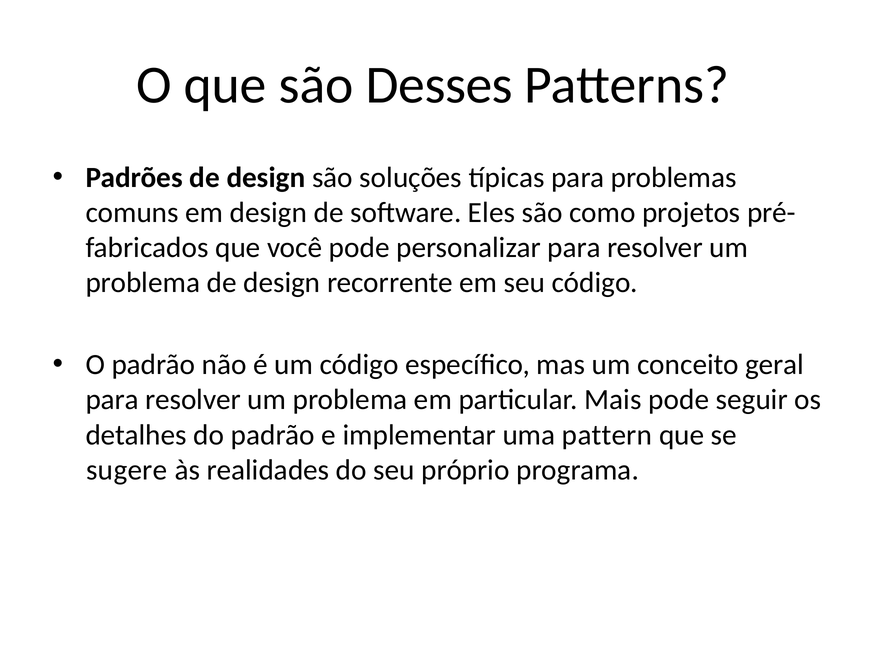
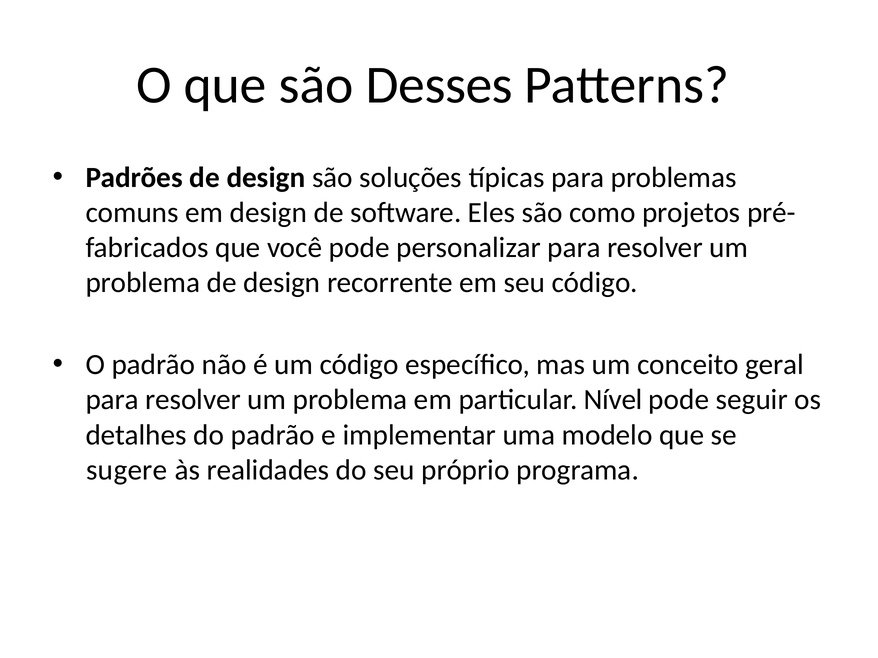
Mais: Mais -> Nível
pattern: pattern -> modelo
